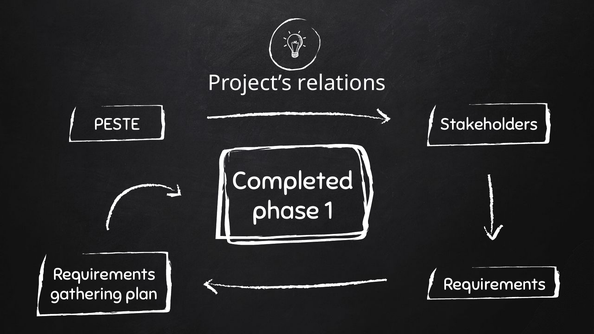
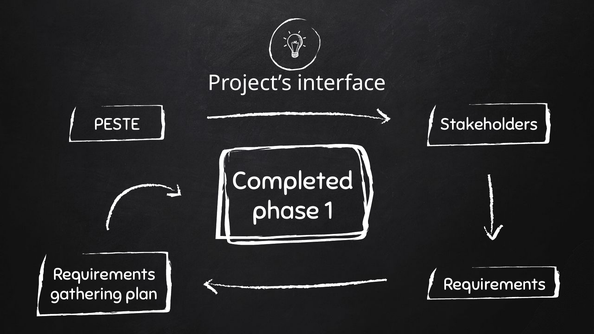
relations: relations -> interface
